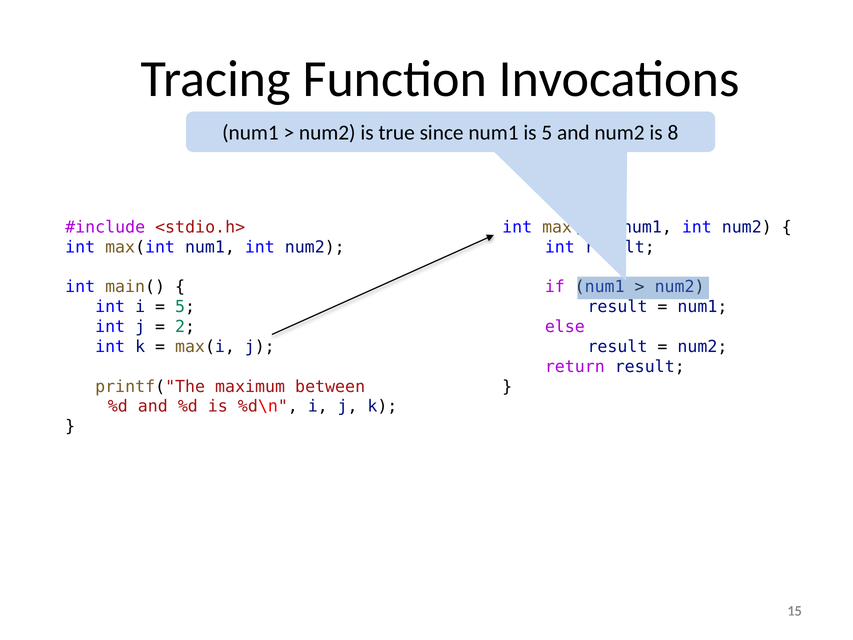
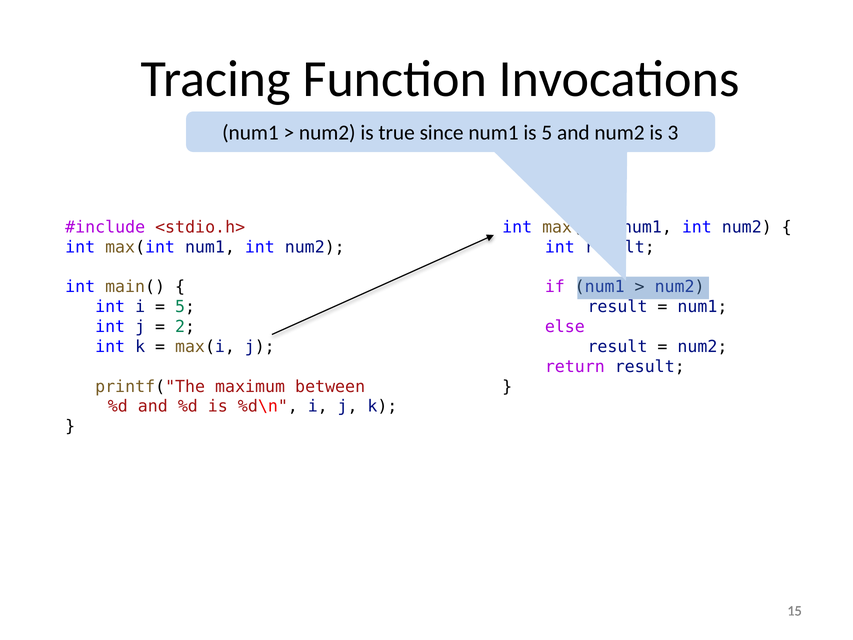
8: 8 -> 3
